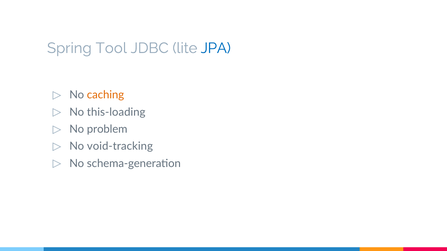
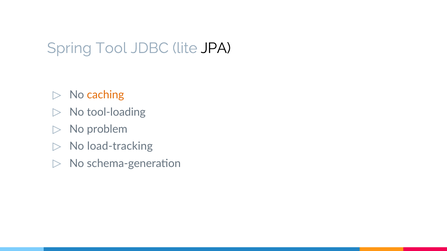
JPA colour: blue -> black
this-loading: this-loading -> tool-loading
void-tracking: void-tracking -> load-tracking
